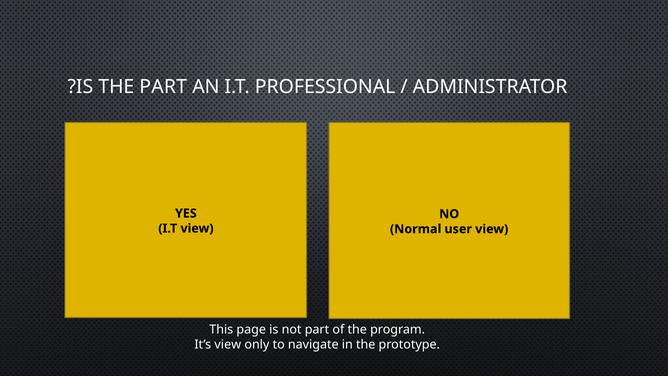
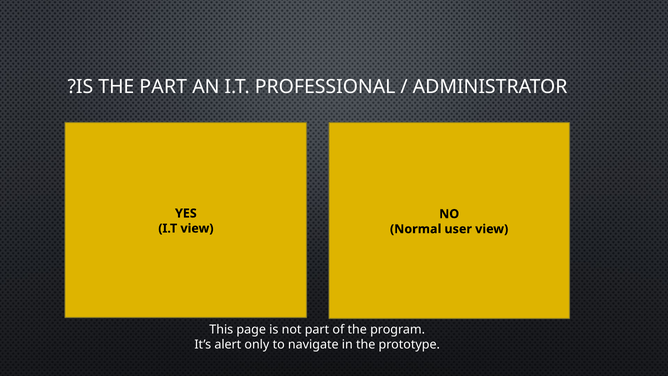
It’s view: view -> alert
